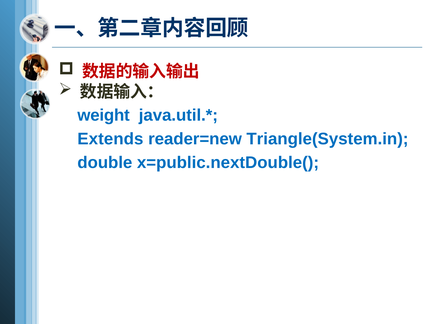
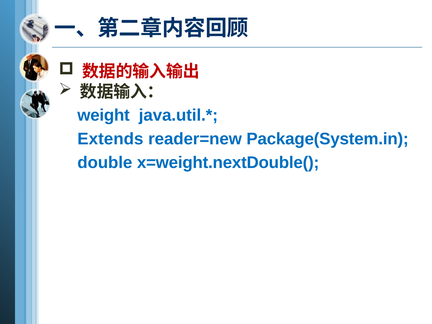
Triangle(System.in: Triangle(System.in -> Package(System.in
x=public.nextDouble(: x=public.nextDouble( -> x=weight.nextDouble(
